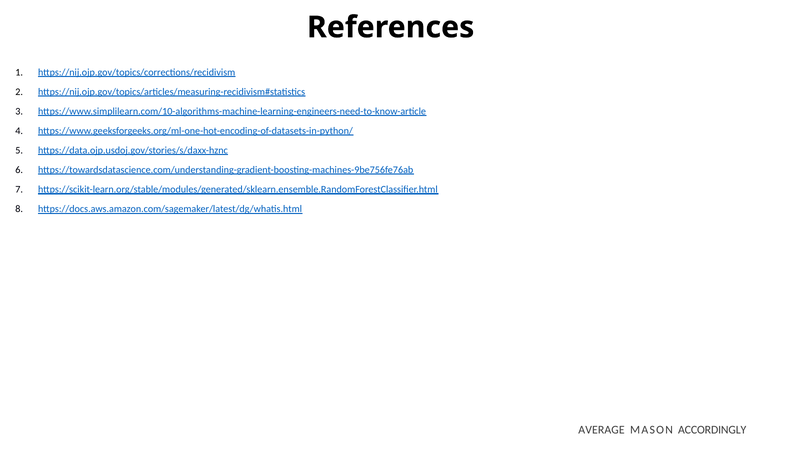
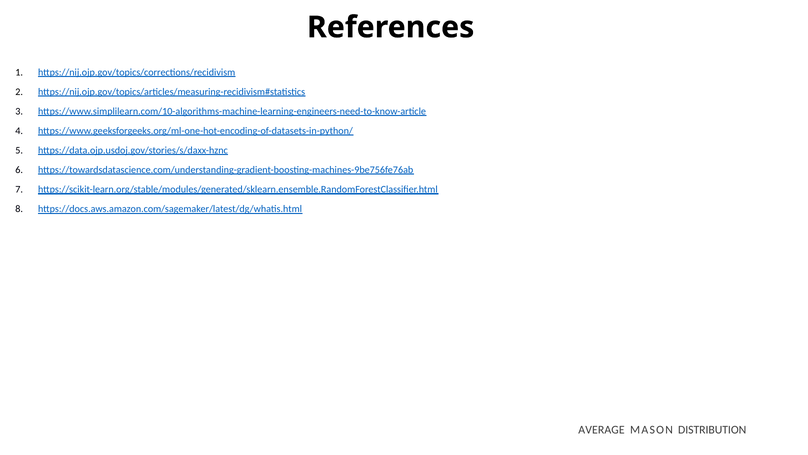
ACCORDINGLY: ACCORDINGLY -> DISTRIBUTION
